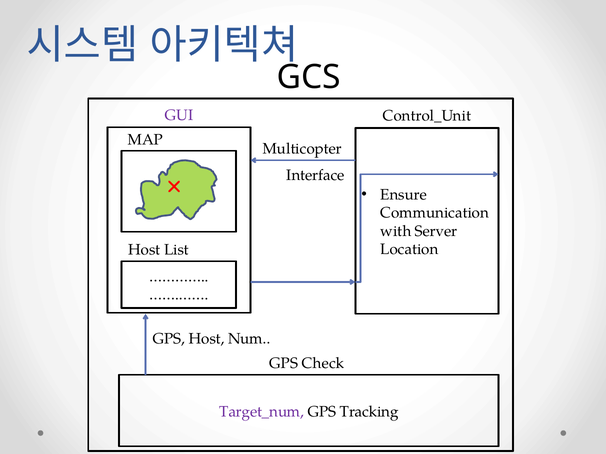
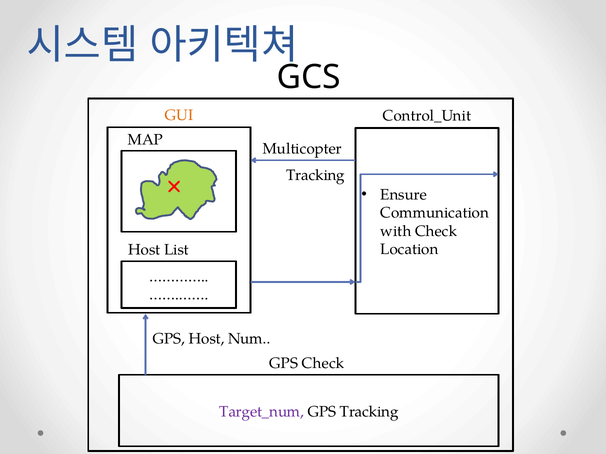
GUI colour: purple -> orange
Interface at (316, 175): Interface -> Tracking
with Server: Server -> Check
